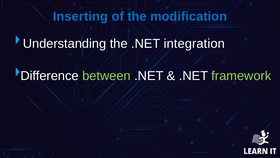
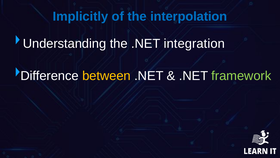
Inserting: Inserting -> Implicitly
modification: modification -> interpolation
between colour: light green -> yellow
